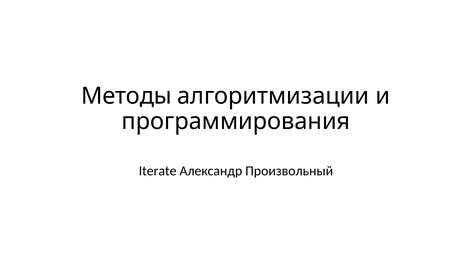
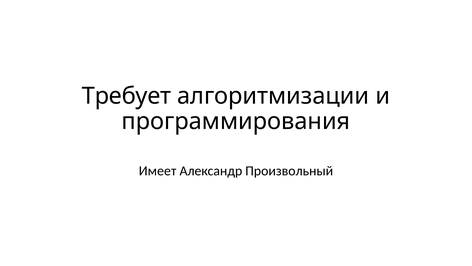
Методы: Методы -> Требует
Iterate: Iterate -> Имеет
